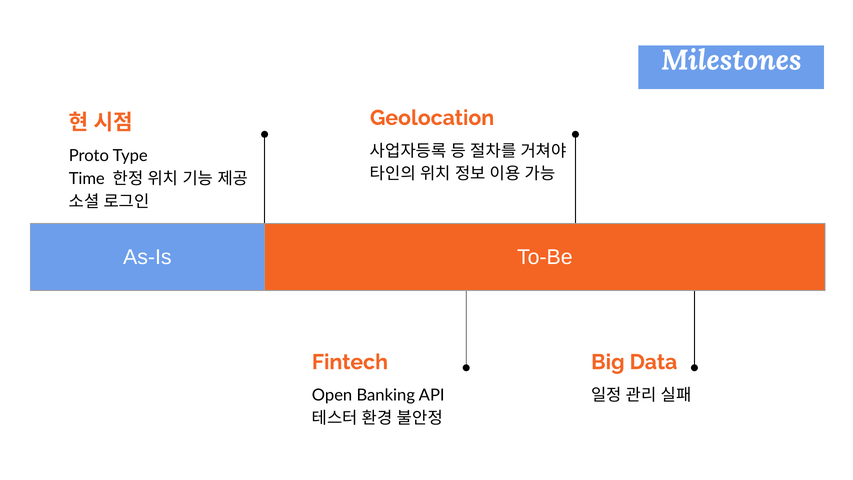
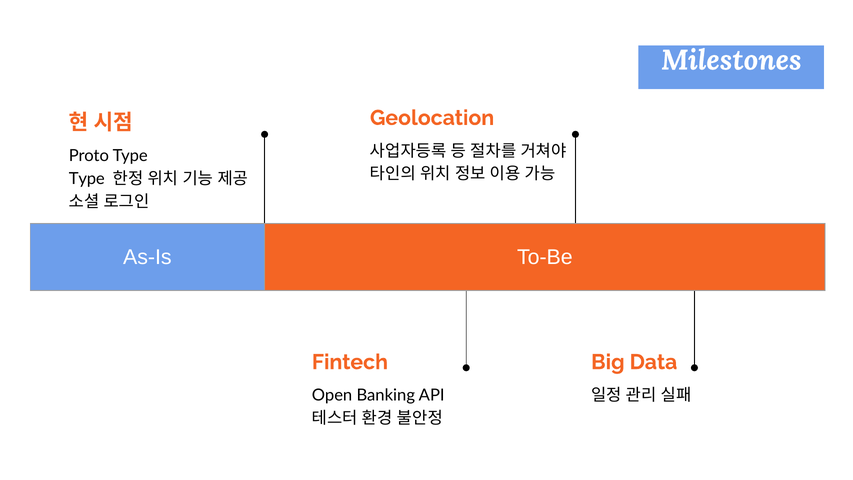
Time at (87, 179): Time -> Type
